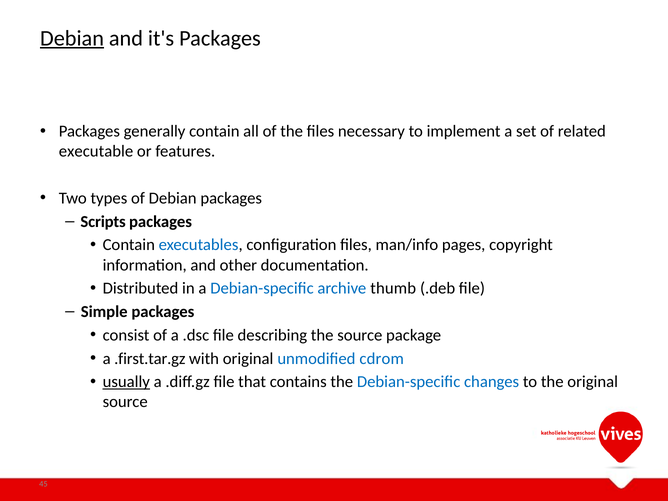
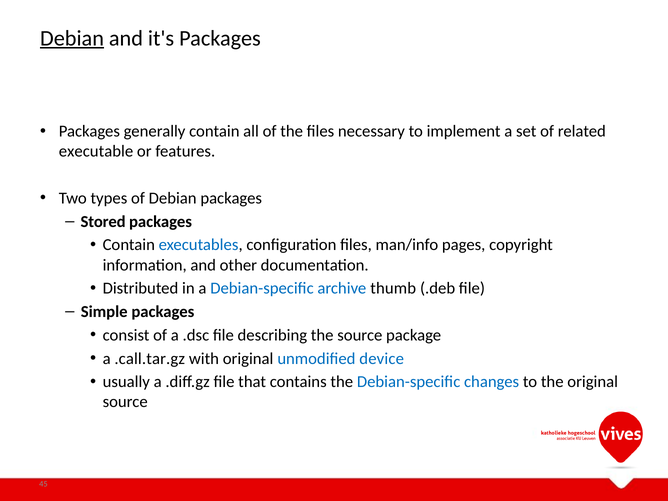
Scripts: Scripts -> Stored
.first.tar.gz: .first.tar.gz -> .call.tar.gz
cdrom: cdrom -> device
usually underline: present -> none
